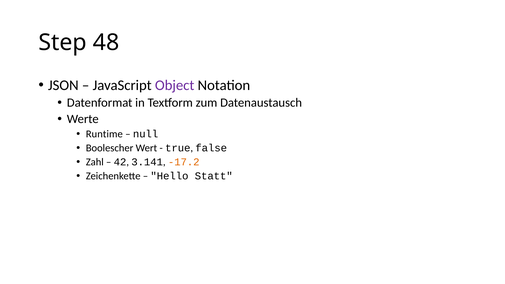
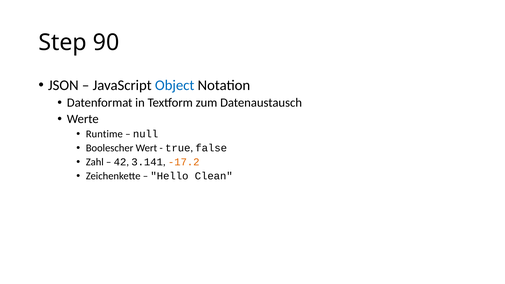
48: 48 -> 90
Object colour: purple -> blue
Statt: Statt -> Clean
